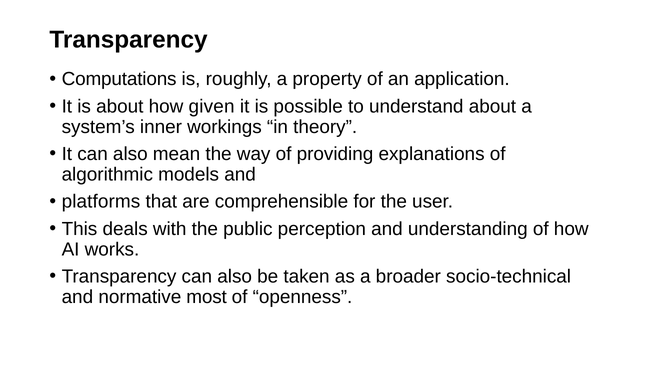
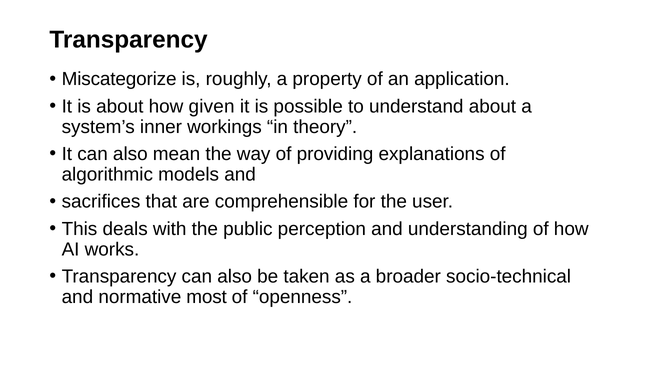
Computations: Computations -> Miscategorize
platforms: platforms -> sacrifices
